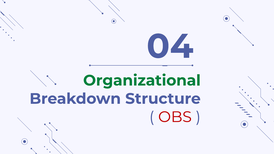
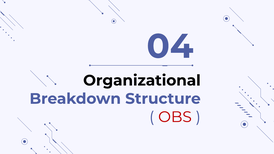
Organizational colour: green -> black
